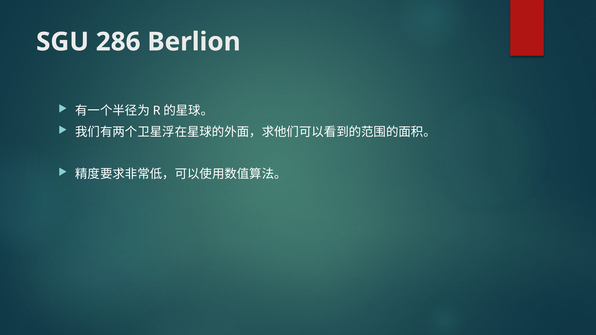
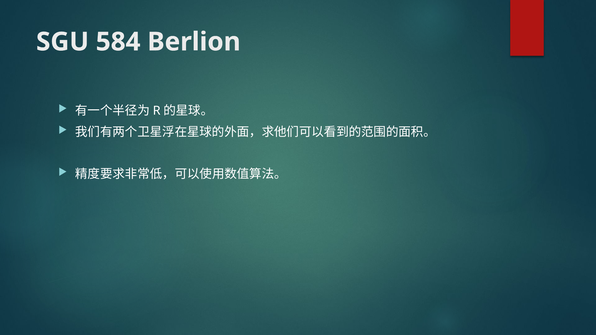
286: 286 -> 584
